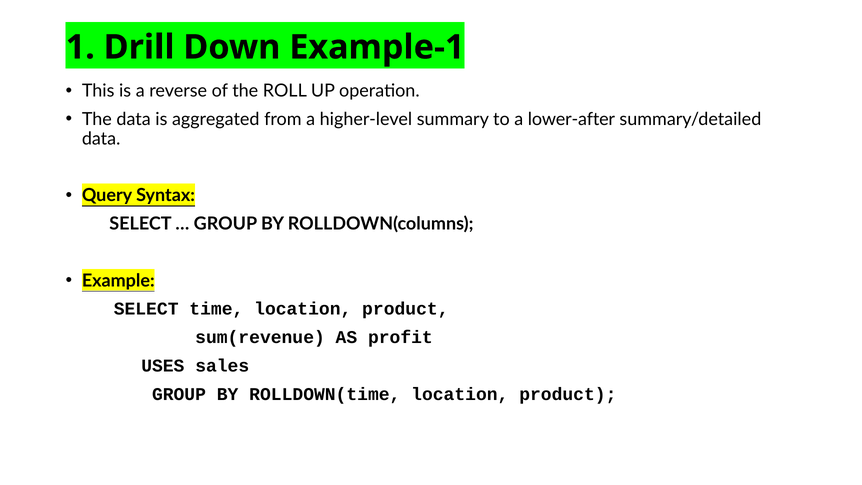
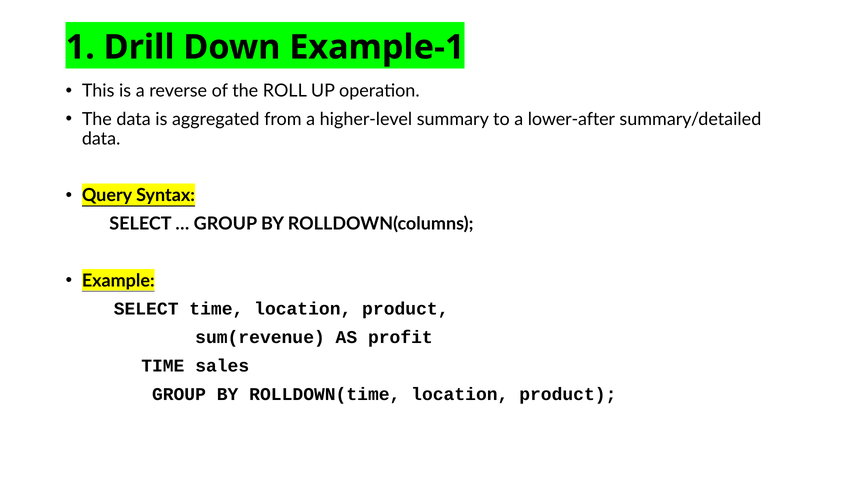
USES at (163, 366): USES -> TIME
